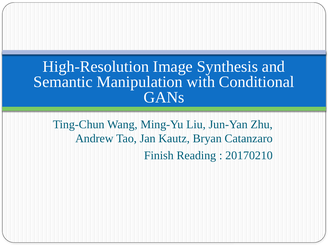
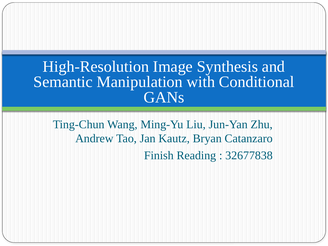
20170210: 20170210 -> 32677838
